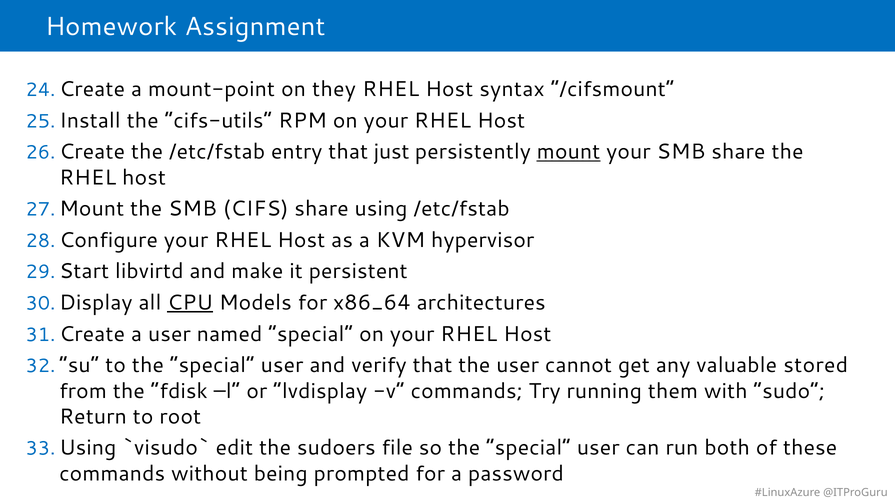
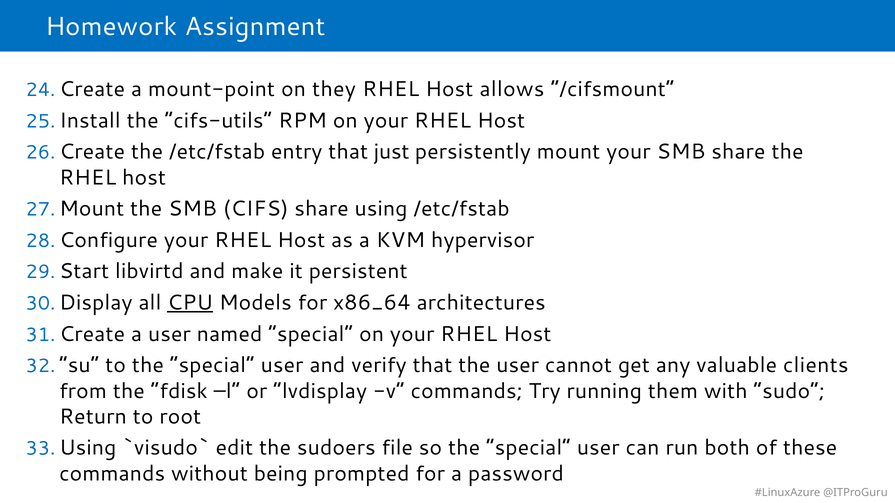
syntax: syntax -> allows
mount underline: present -> none
stored: stored -> clients
